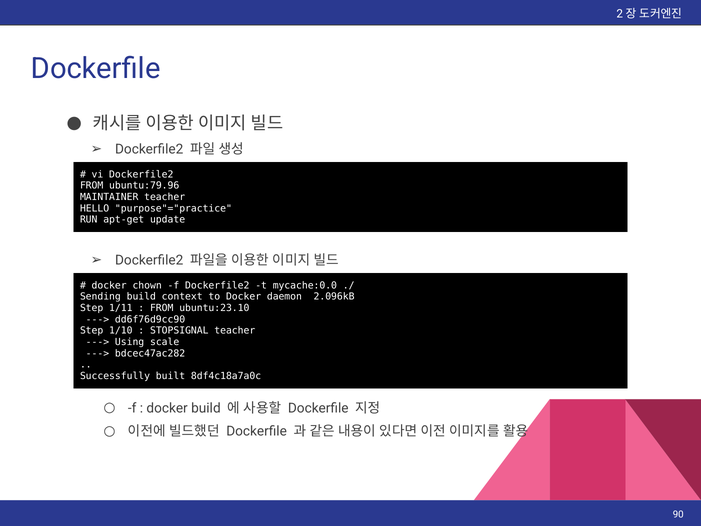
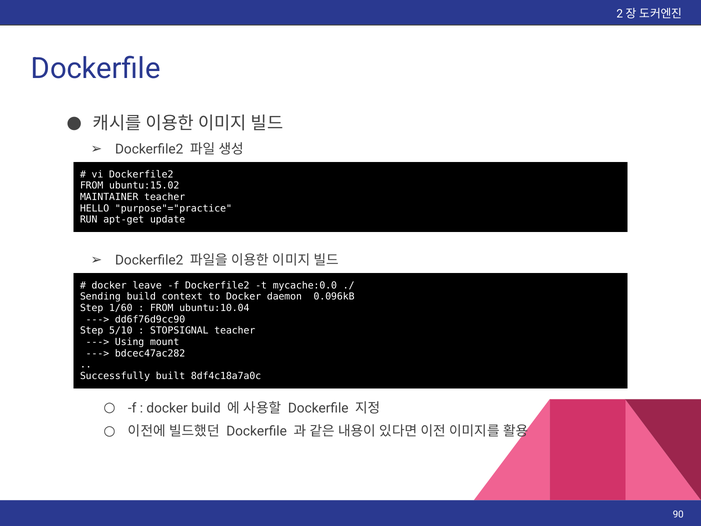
ubuntu:79.96: ubuntu:79.96 -> ubuntu:15.02
chown: chown -> leave
2.096kB: 2.096kB -> 0.096kB
1/11: 1/11 -> 1/60
ubuntu:23.10: ubuntu:23.10 -> ubuntu:10.04
1/10: 1/10 -> 5/10
scale: scale -> mount
